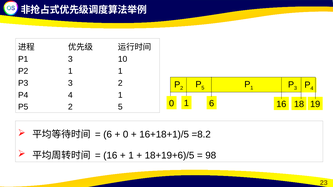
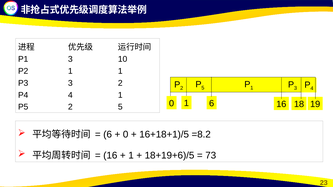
98: 98 -> 73
